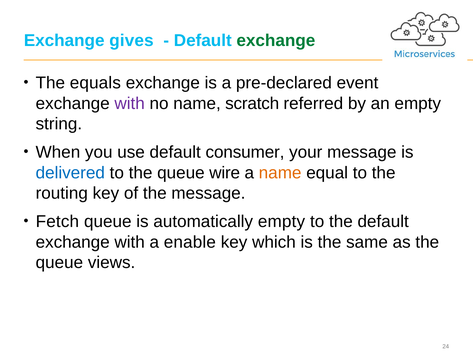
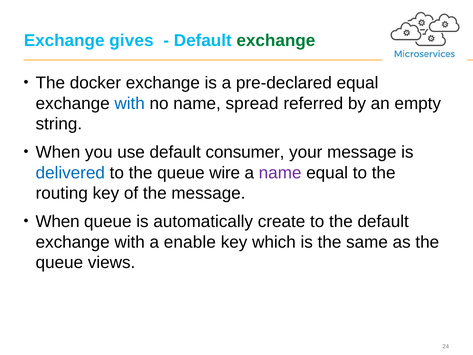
equals: equals -> docker
pre-declared event: event -> equal
with at (130, 103) colour: purple -> blue
scratch: scratch -> spread
name at (280, 173) colour: orange -> purple
Fetch at (57, 222): Fetch -> When
automatically empty: empty -> create
